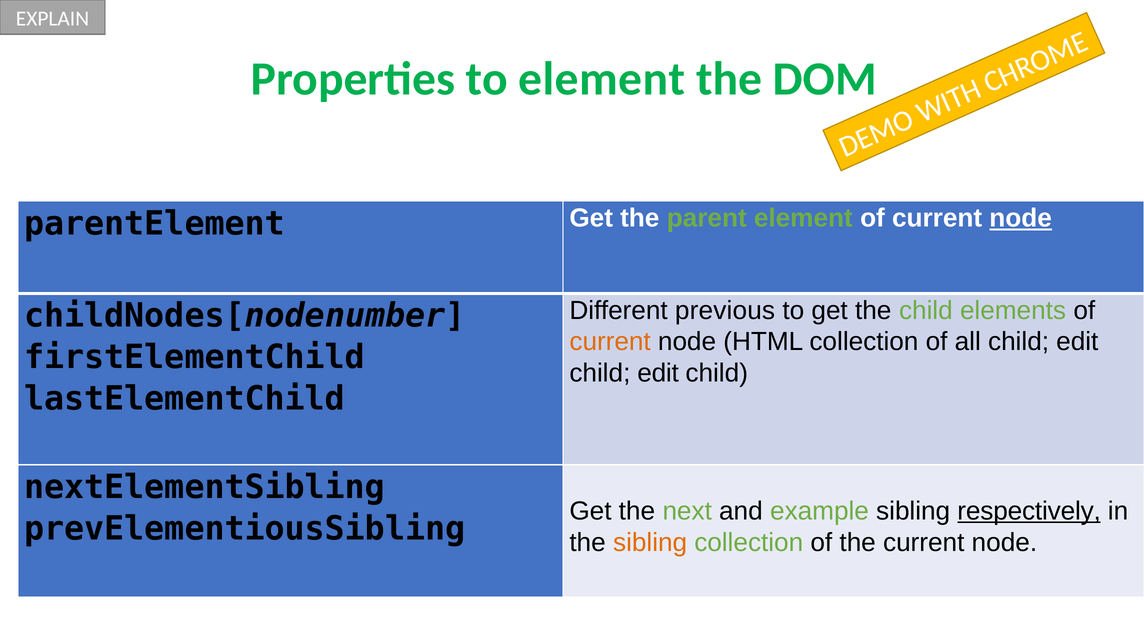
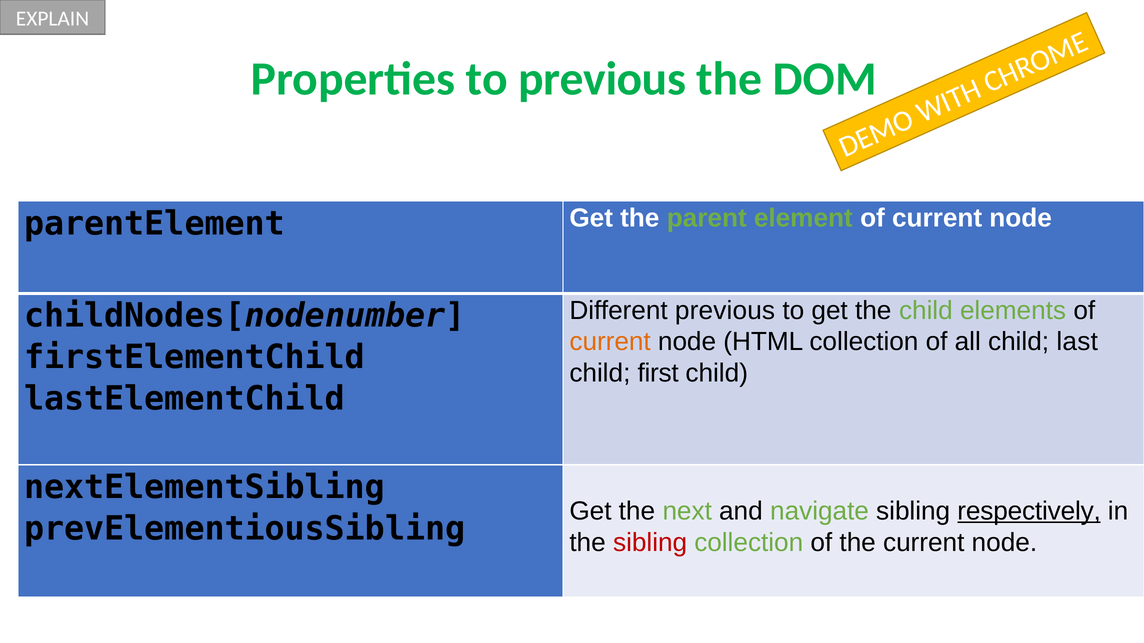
to element: element -> previous
node at (1021, 218) underline: present -> none
all child edit: edit -> last
edit at (658, 373): edit -> first
example: example -> navigate
sibling at (650, 543) colour: orange -> red
